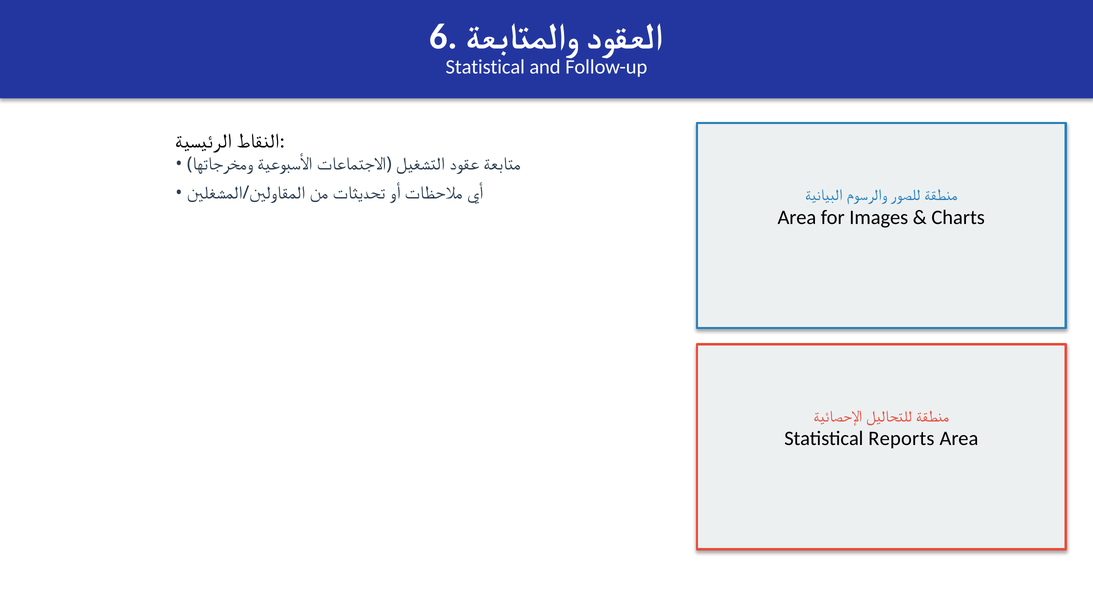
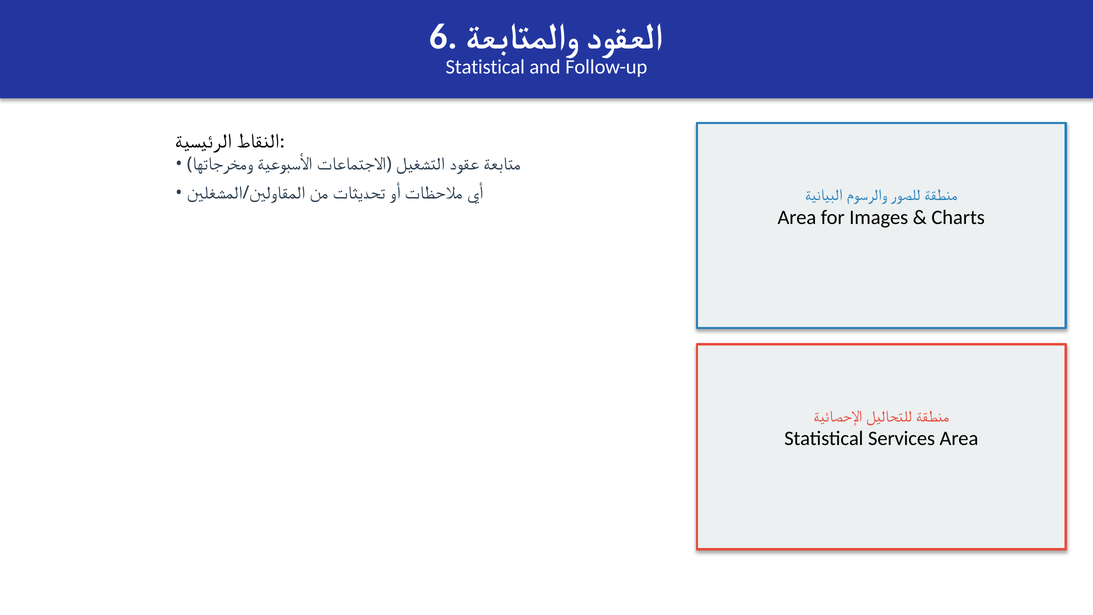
Reports: Reports -> Services
